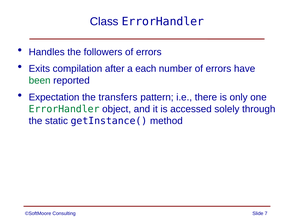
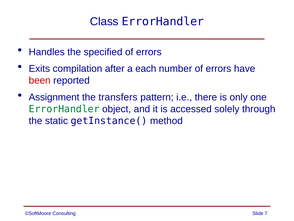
followers: followers -> specified
been colour: green -> red
Expectation: Expectation -> Assignment
